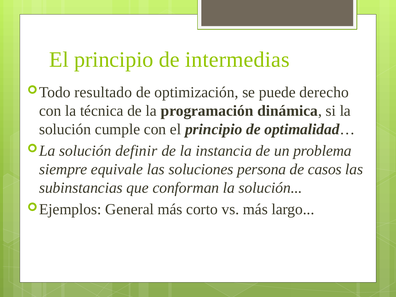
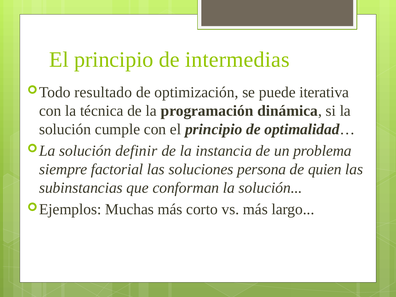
derecho: derecho -> iterativa
equivale: equivale -> factorial
casos: casos -> quien
General: General -> Muchas
